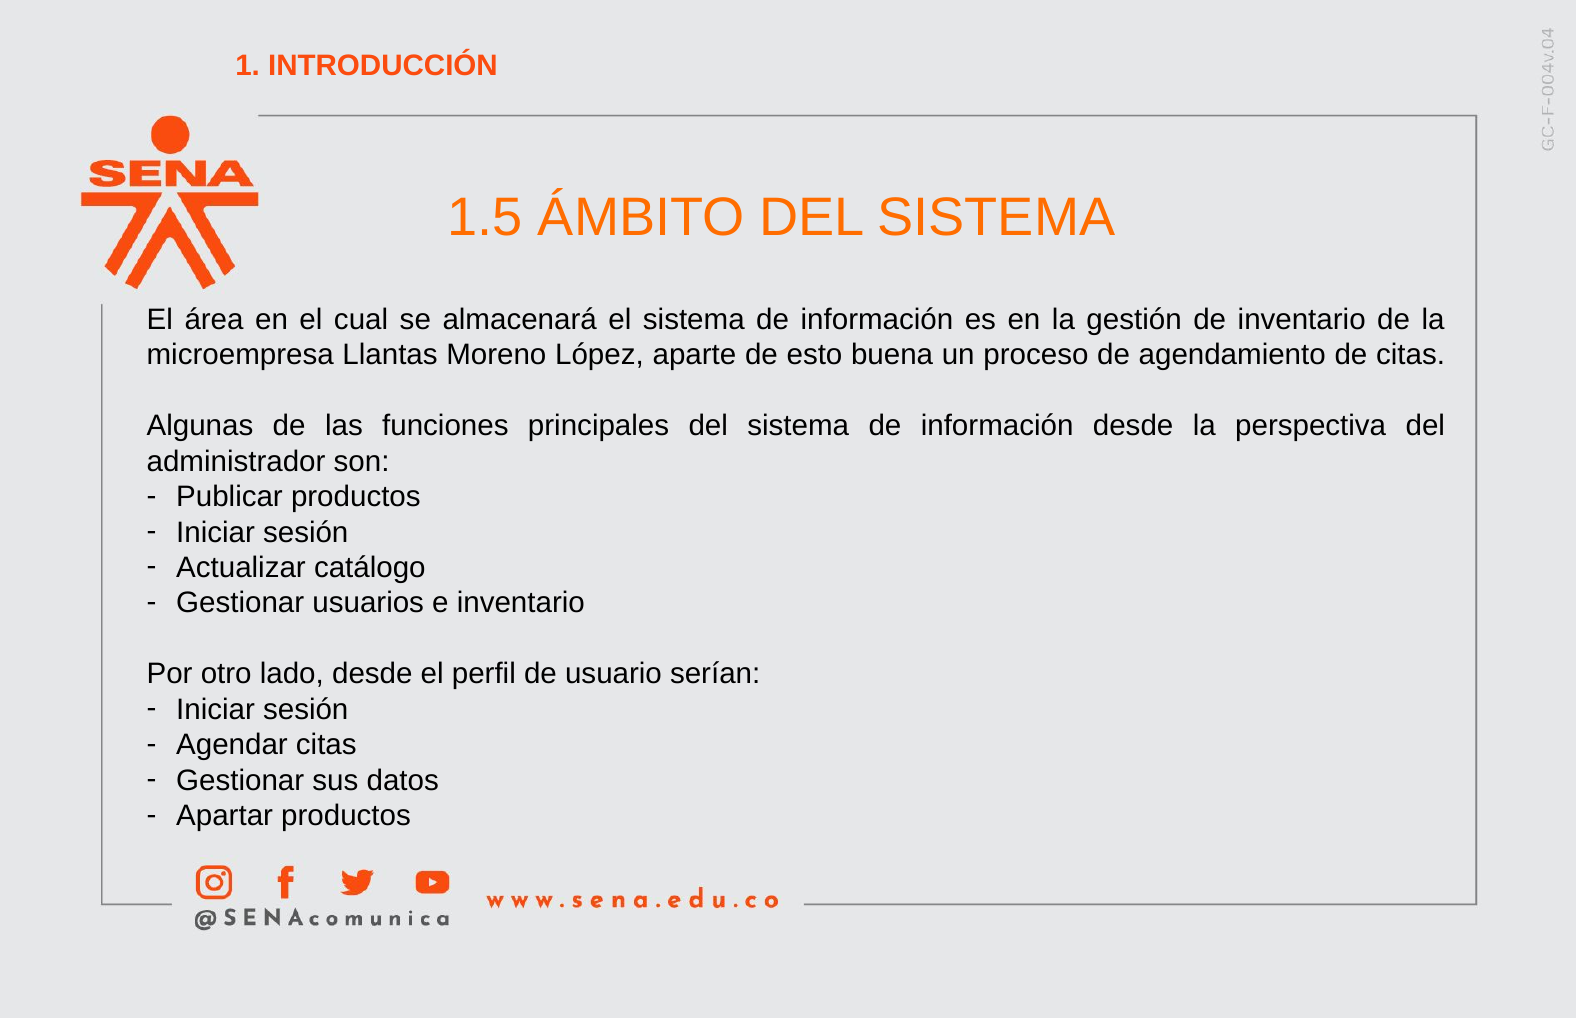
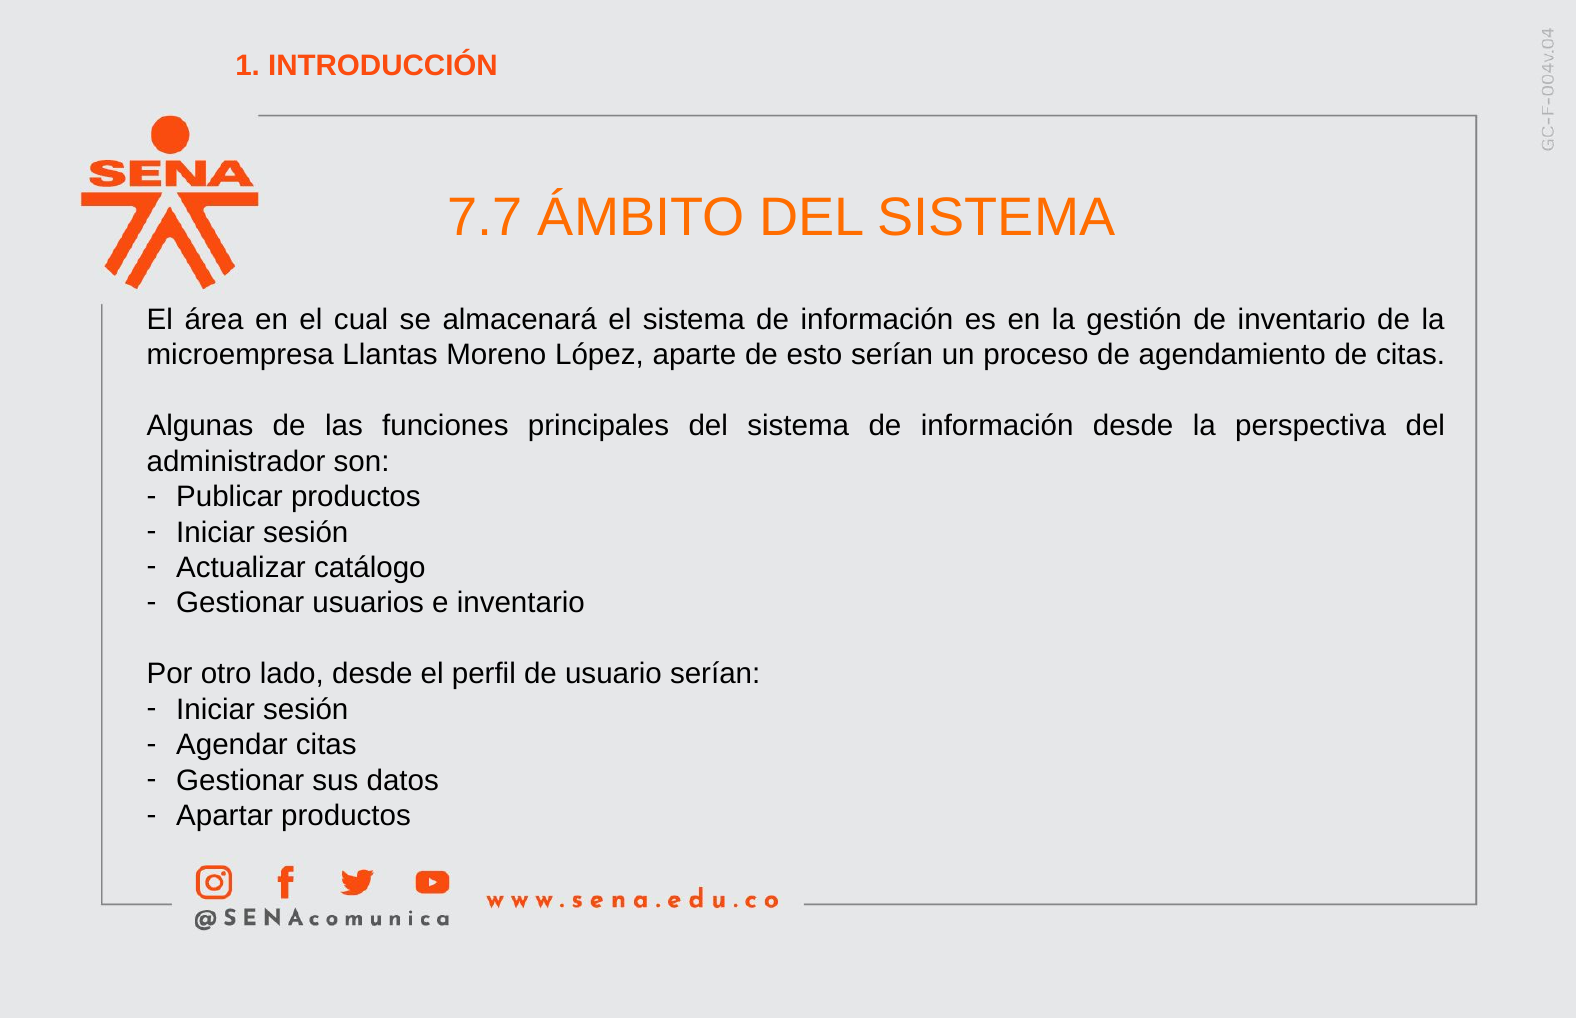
1.5: 1.5 -> 7.7
esto buena: buena -> serían
